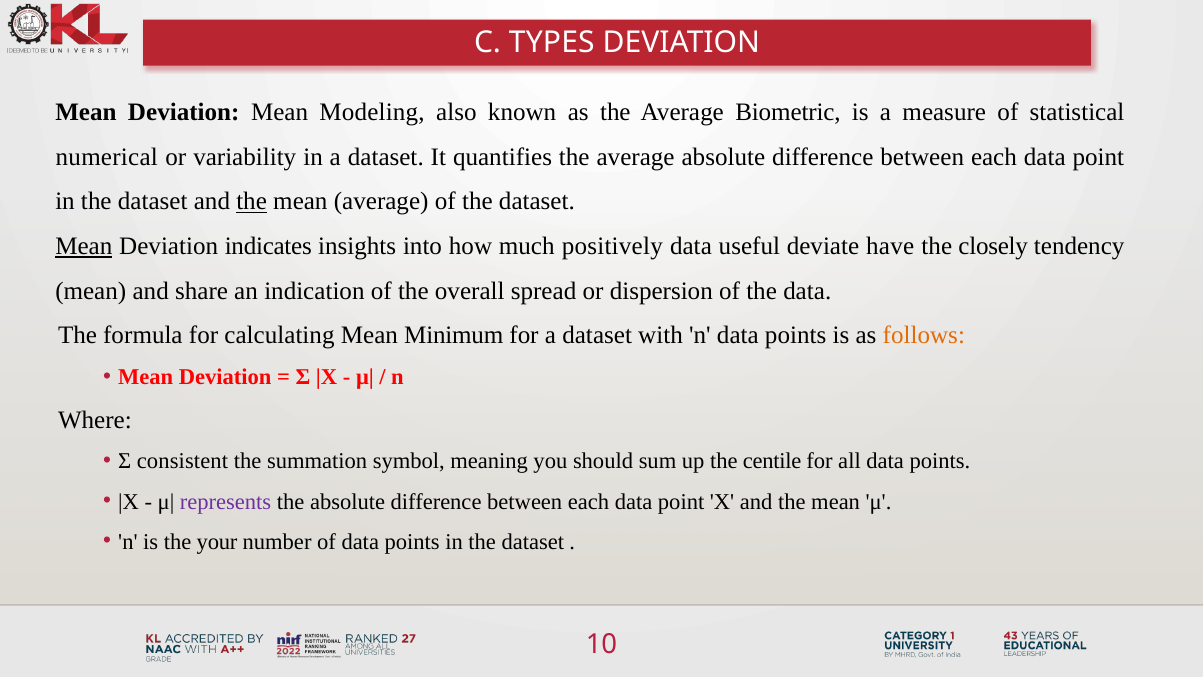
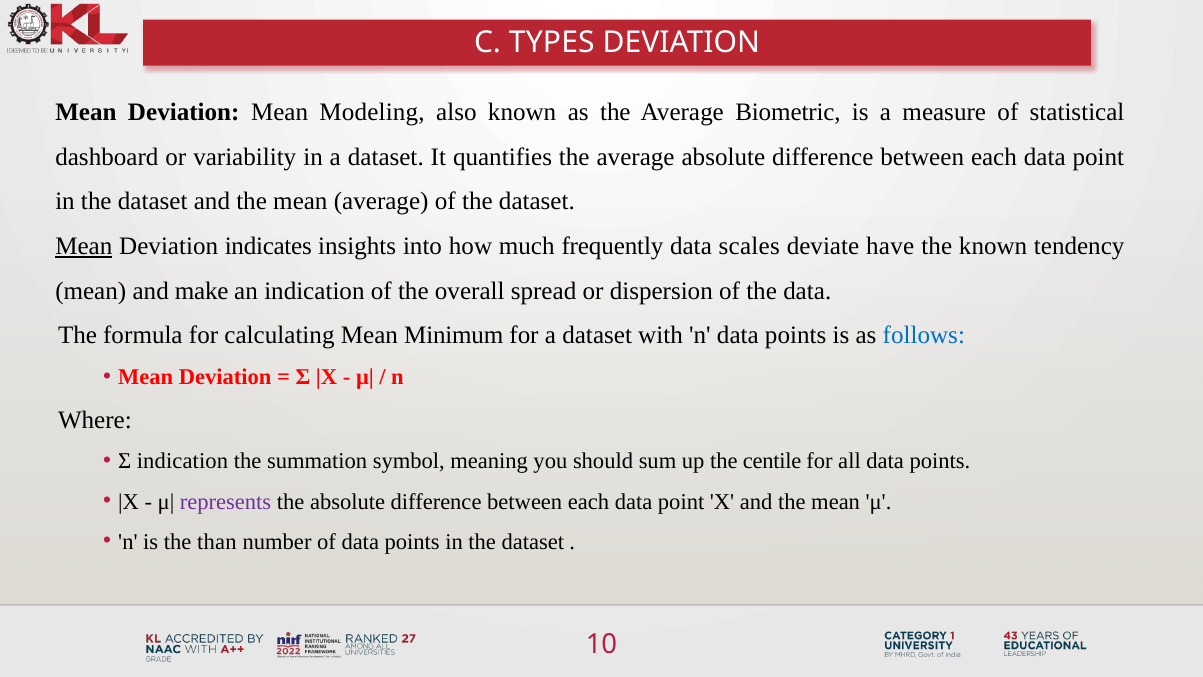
numerical: numerical -> dashboard
the at (252, 202) underline: present -> none
positively: positively -> frequently
useful: useful -> scales
the closely: closely -> known
share: share -> make
follows colour: orange -> blue
Σ consistent: consistent -> indication
your: your -> than
